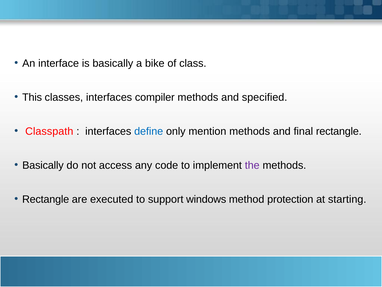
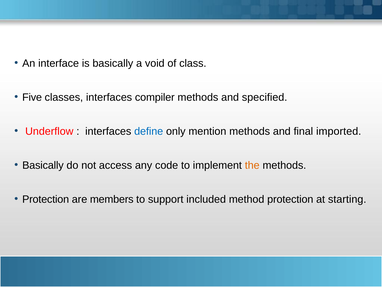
bike: bike -> void
This: This -> Five
Classpath: Classpath -> Underflow
final rectangle: rectangle -> imported
the colour: purple -> orange
Rectangle at (46, 199): Rectangle -> Protection
executed: executed -> members
windows: windows -> included
